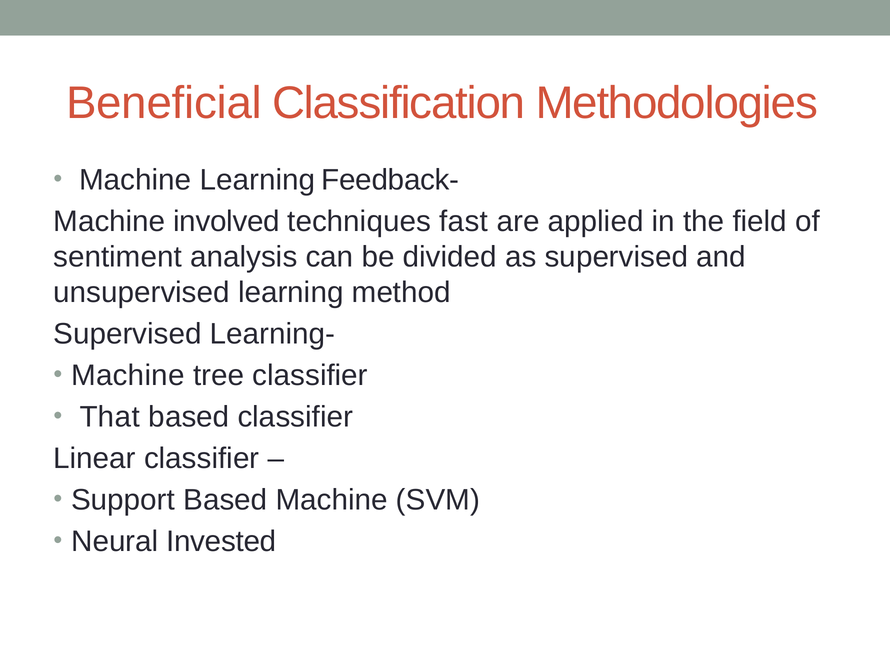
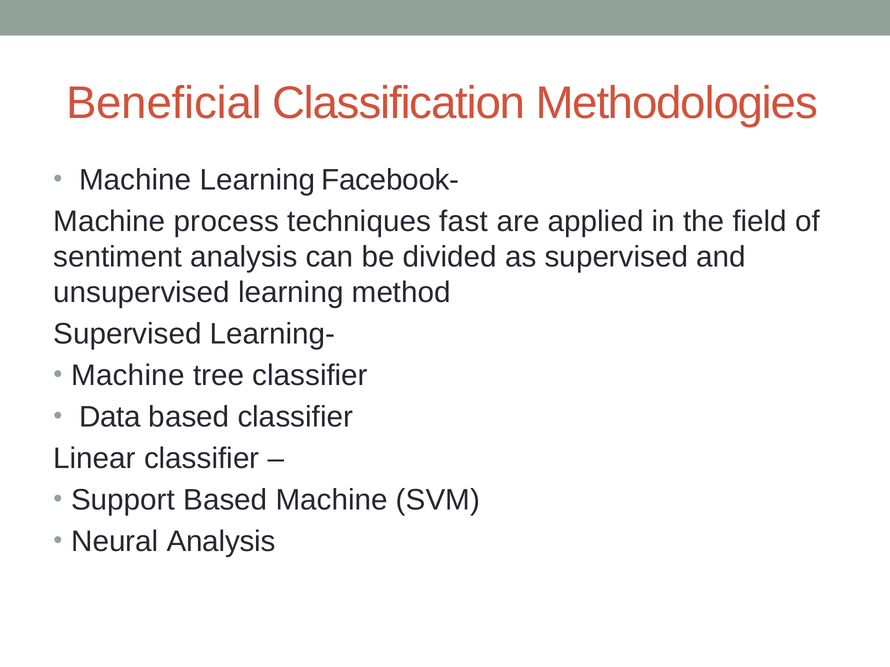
Feedback-: Feedback- -> Facebook-
involved: involved -> process
That: That -> Data
Neural Invested: Invested -> Analysis
